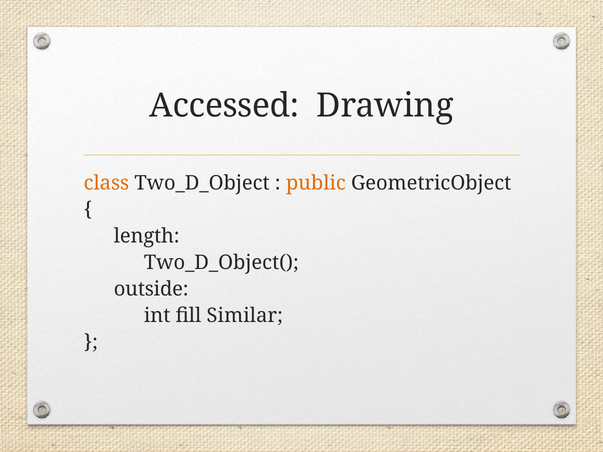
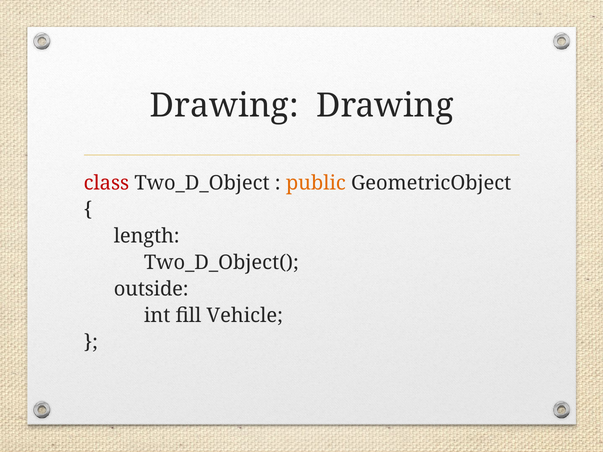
Accessed at (225, 106): Accessed -> Drawing
class colour: orange -> red
Similar: Similar -> Vehicle
